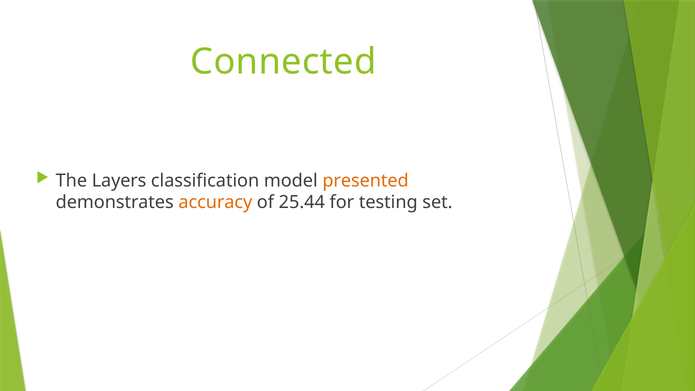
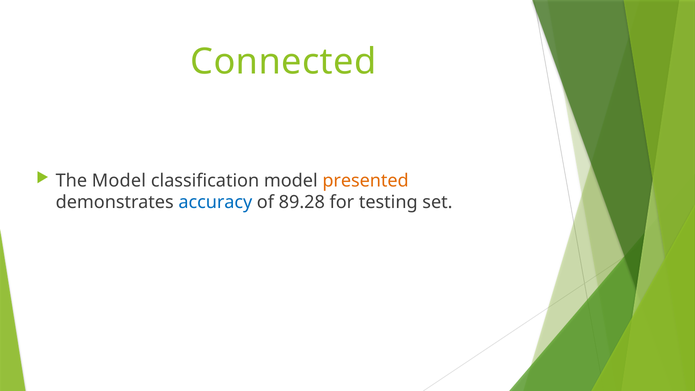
The Layers: Layers -> Model
accuracy colour: orange -> blue
25.44: 25.44 -> 89.28
